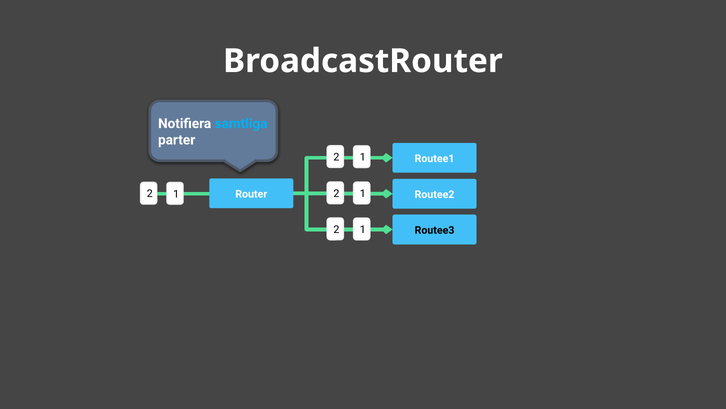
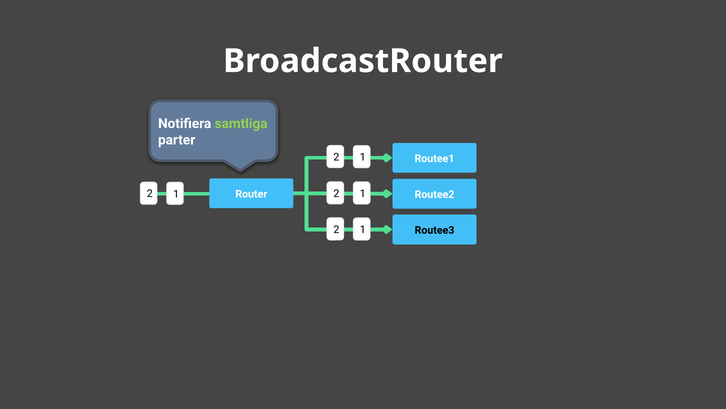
samtliga colour: light blue -> light green
